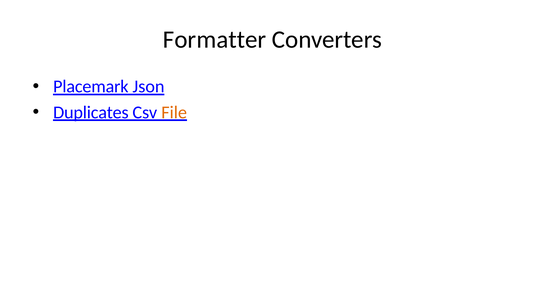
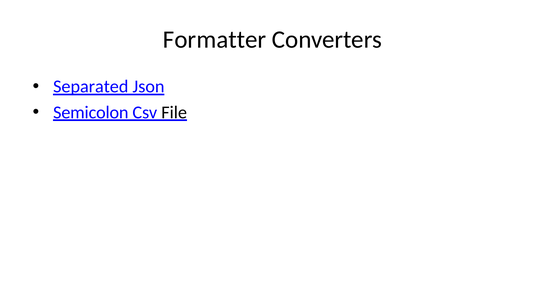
Placemark: Placemark -> Separated
Duplicates: Duplicates -> Semicolon
File colour: orange -> black
